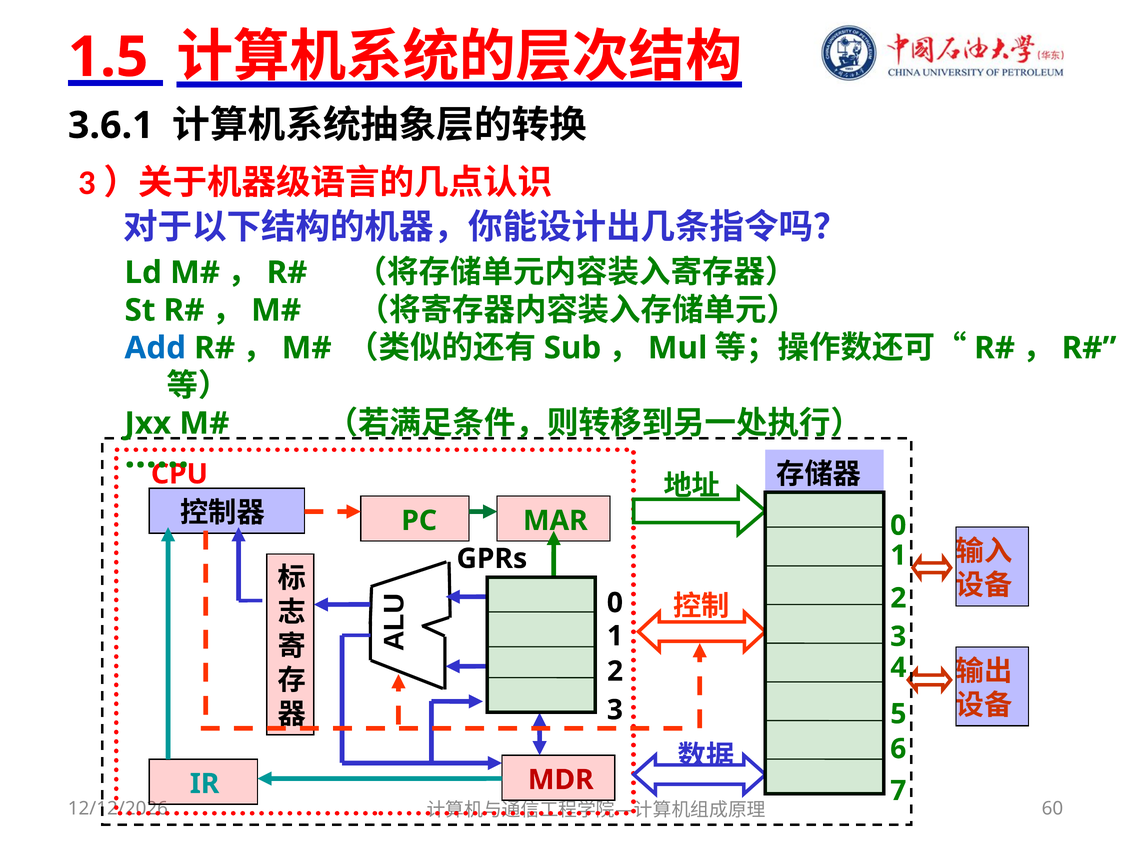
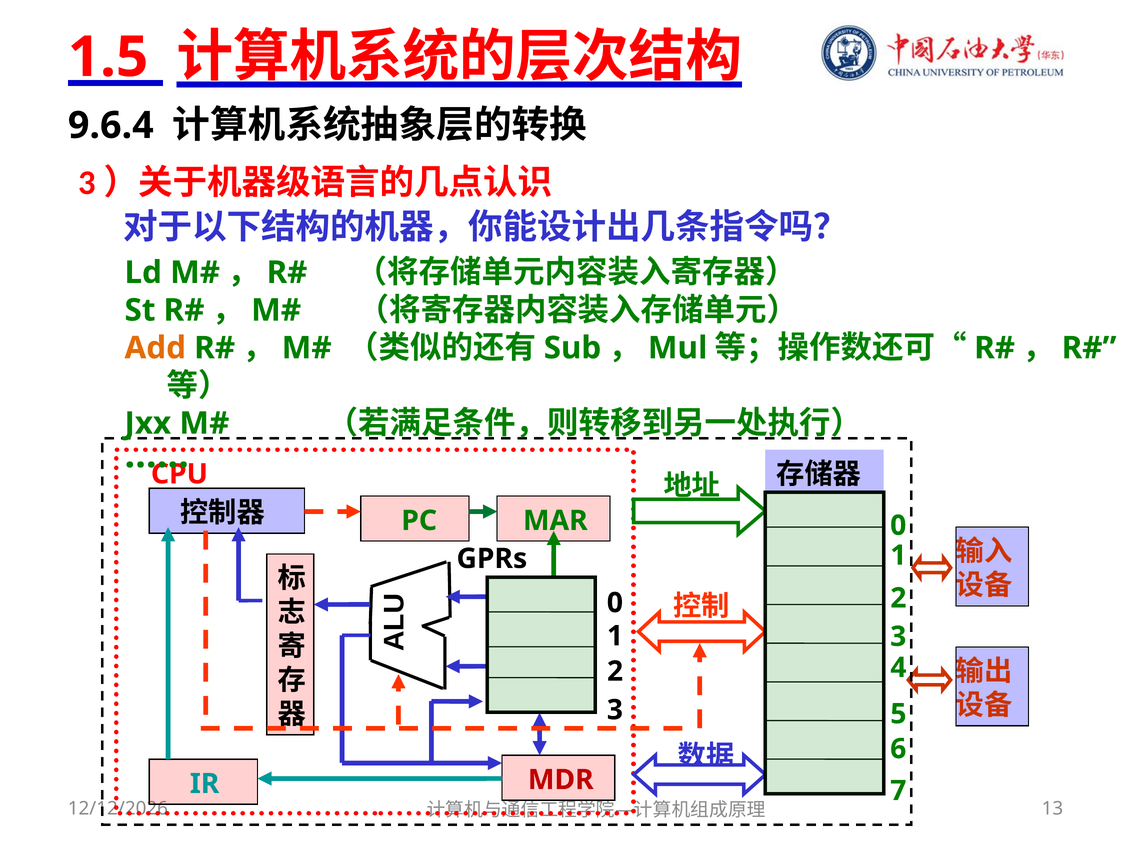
3.6.1: 3.6.1 -> 9.6.4
Add colour: blue -> orange
60: 60 -> 13
